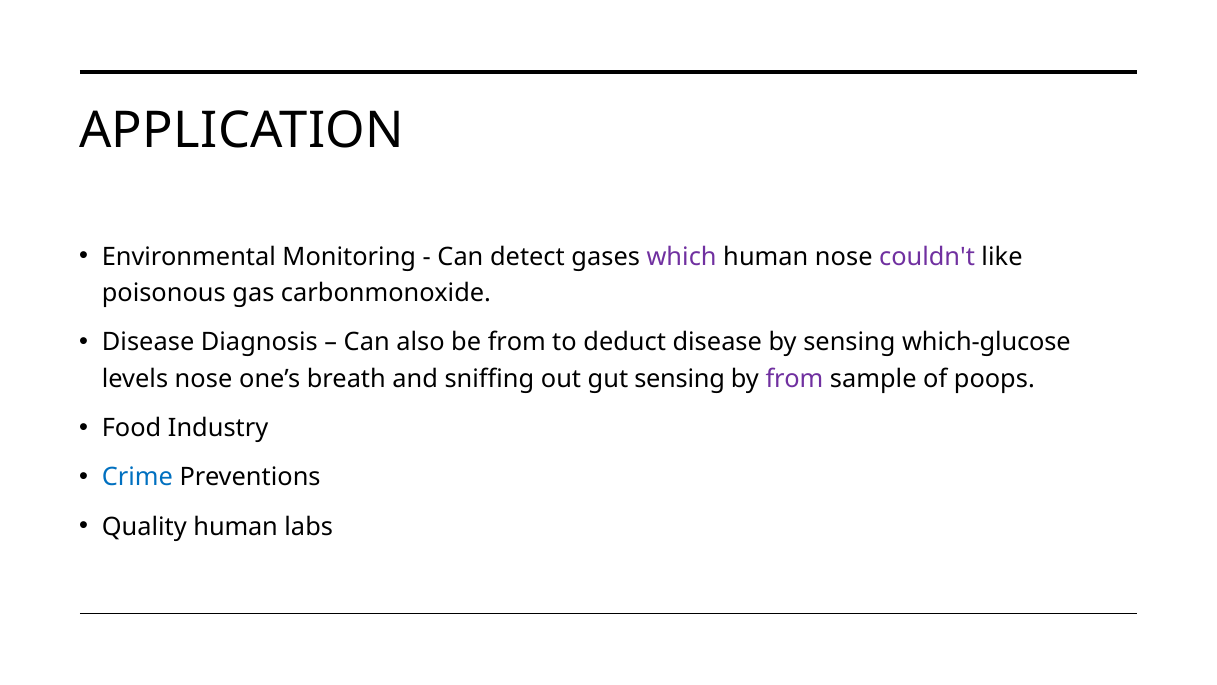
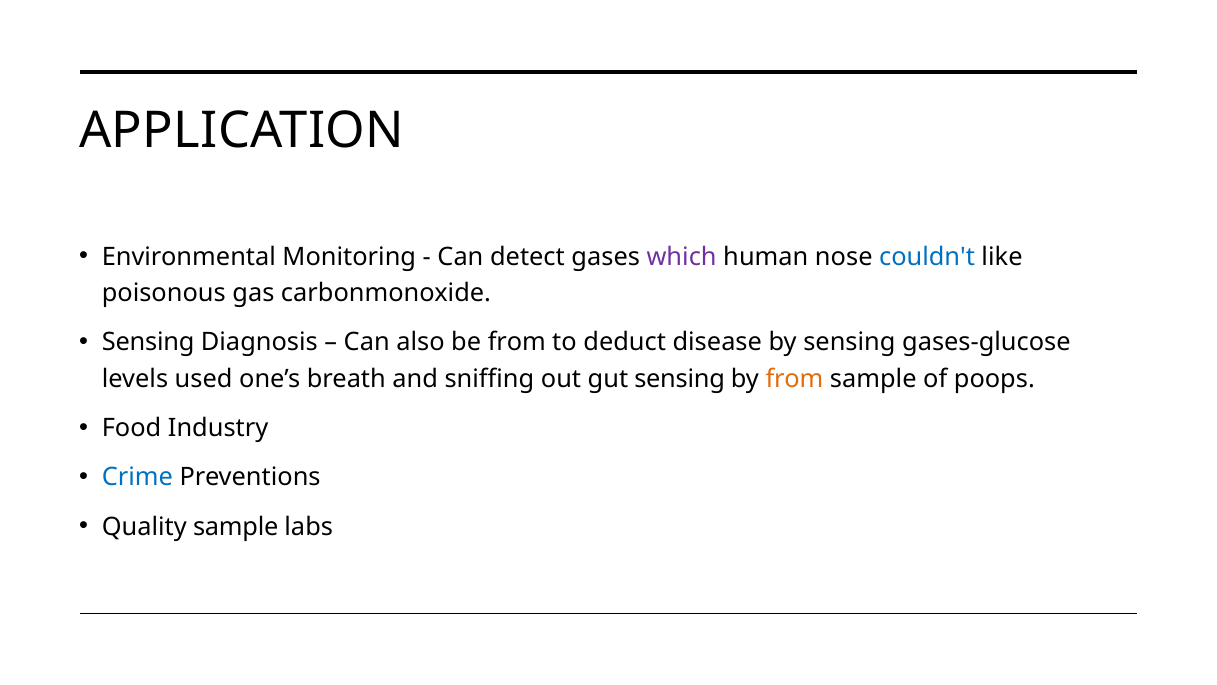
couldn't colour: purple -> blue
Disease at (148, 342): Disease -> Sensing
which-glucose: which-glucose -> gases-glucose
levels nose: nose -> used
from at (794, 379) colour: purple -> orange
Quality human: human -> sample
